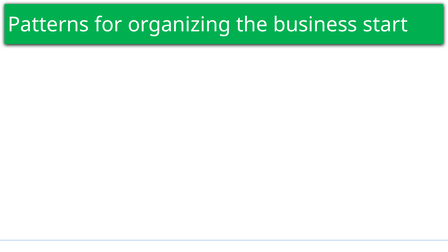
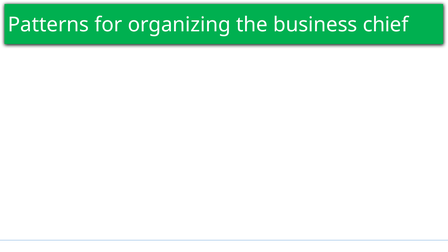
start: start -> chief
